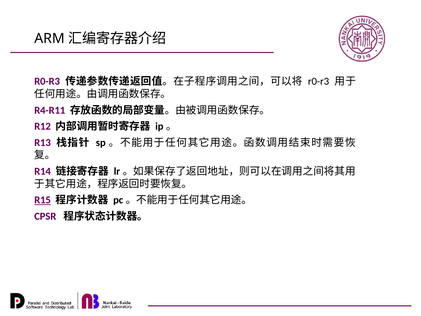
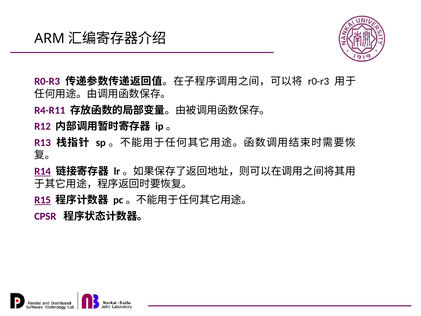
R14 underline: none -> present
